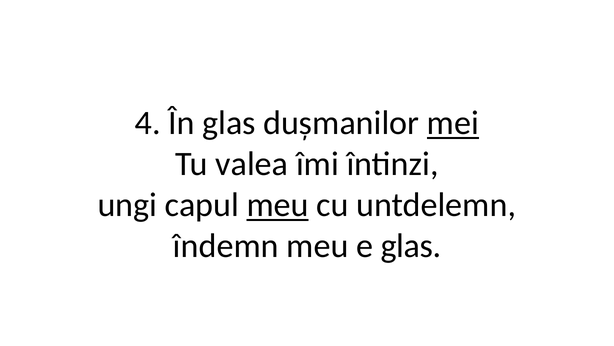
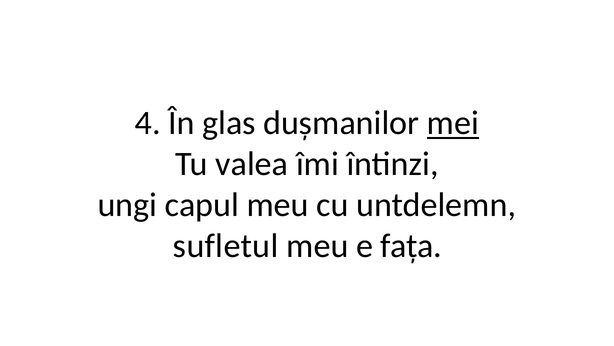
meu at (278, 205) underline: present -> none
îndemn: îndemn -> sufletul
e glas: glas -> fața
